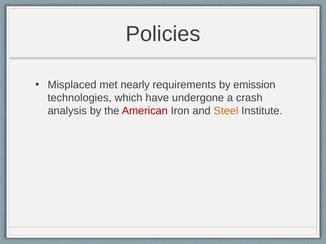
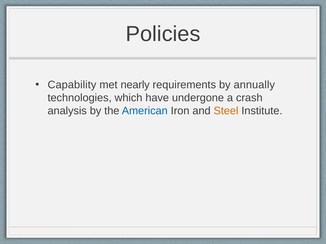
Misplaced: Misplaced -> Capability
emission: emission -> annually
American colour: red -> blue
